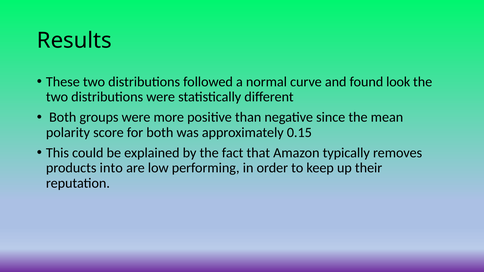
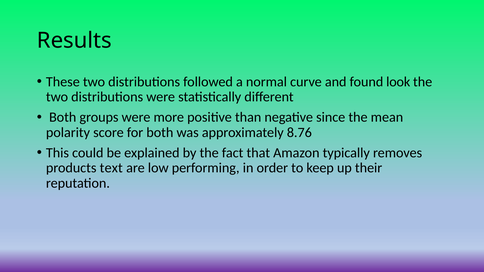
0.15: 0.15 -> 8.76
into: into -> text
